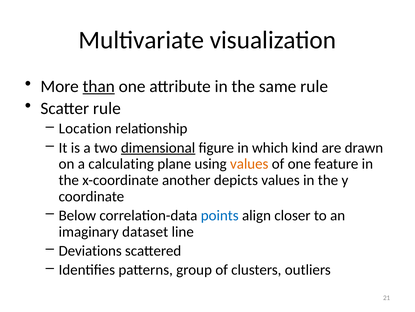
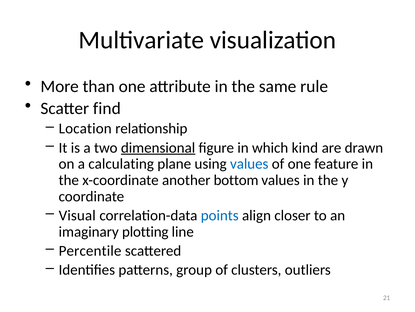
than underline: present -> none
Scatter rule: rule -> find
values at (249, 164) colour: orange -> blue
depicts: depicts -> bottom
Below: Below -> Visual
dataset: dataset -> plotting
Deviations: Deviations -> Percentile
